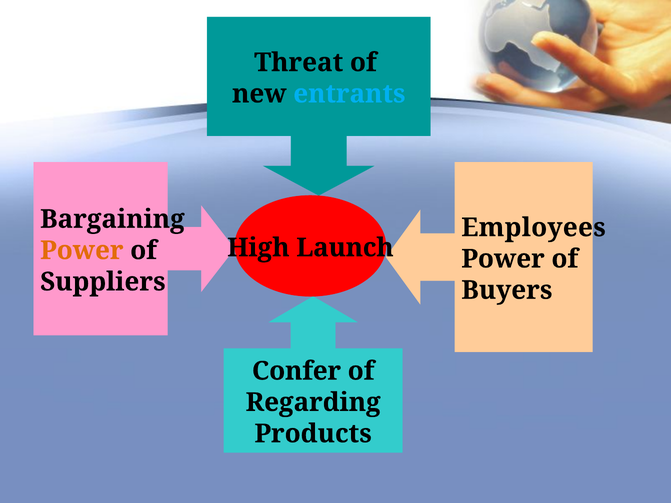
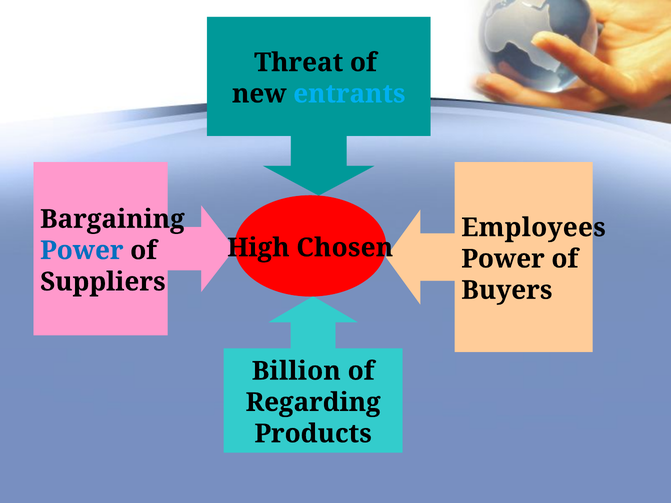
Launch: Launch -> Chosen
Power at (82, 251) colour: orange -> blue
Confer: Confer -> Billion
